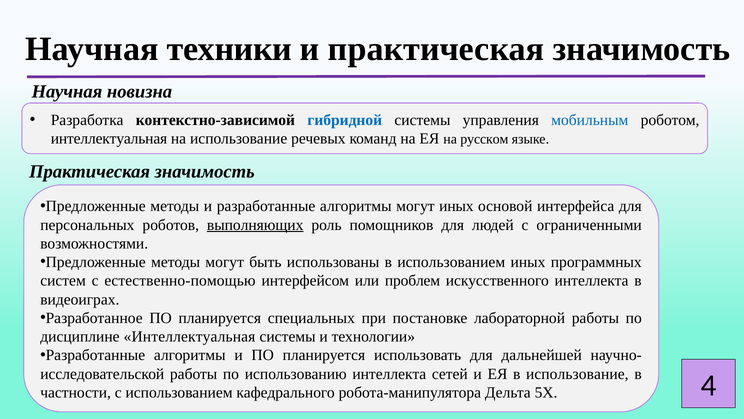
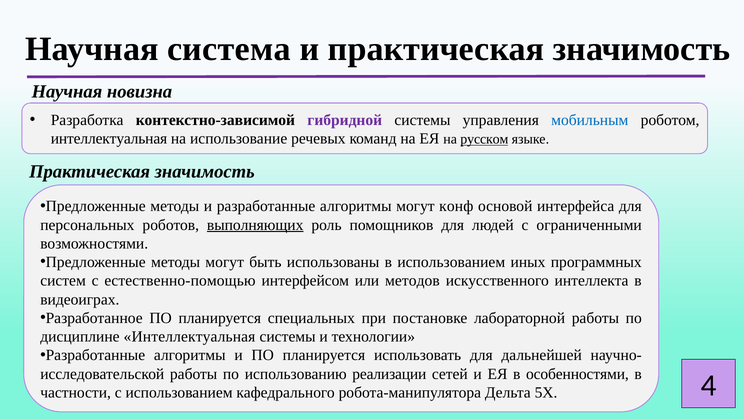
техники: техники -> система
гибридной colour: blue -> purple
русском underline: none -> present
могут иных: иных -> конф
проблем: проблем -> методов
использованию интеллекта: интеллекта -> реализации
в использование: использование -> особенностями
